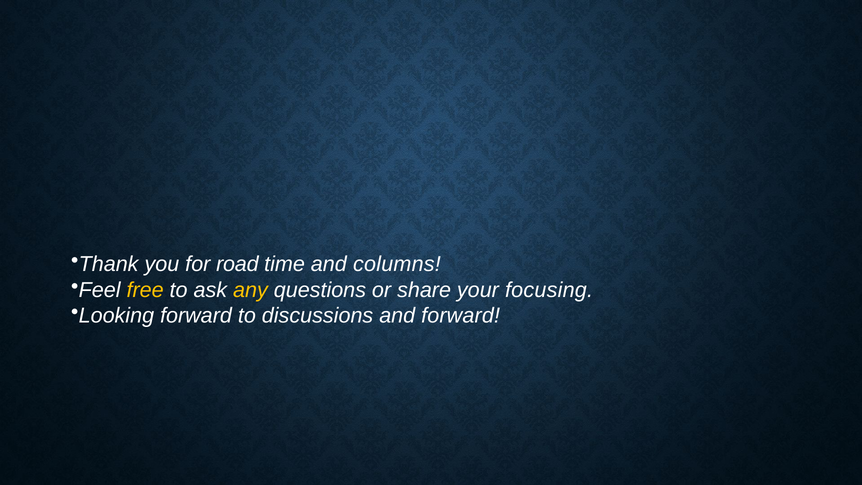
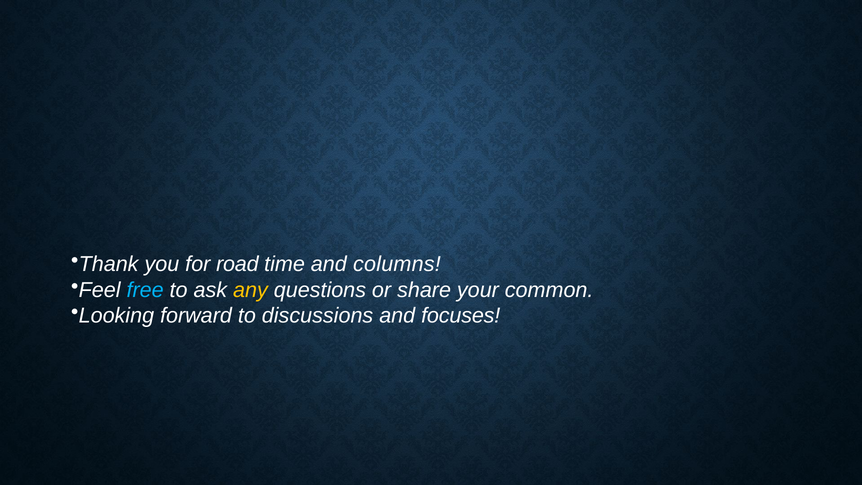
free colour: yellow -> light blue
focusing: focusing -> common
and forward: forward -> focuses
